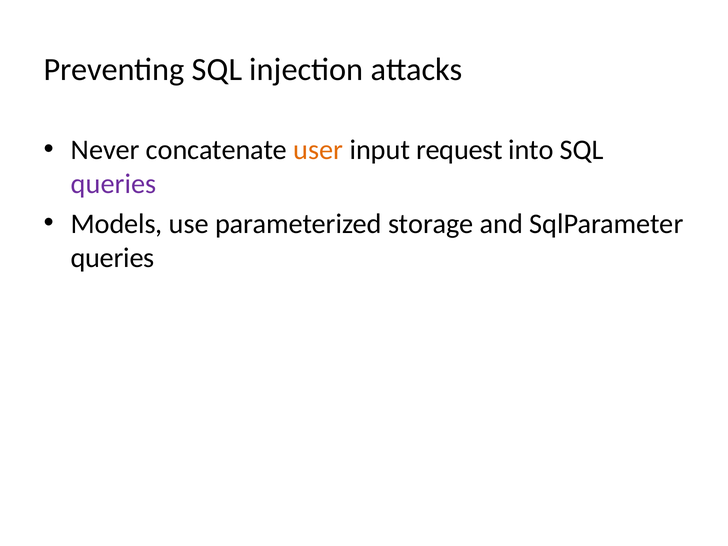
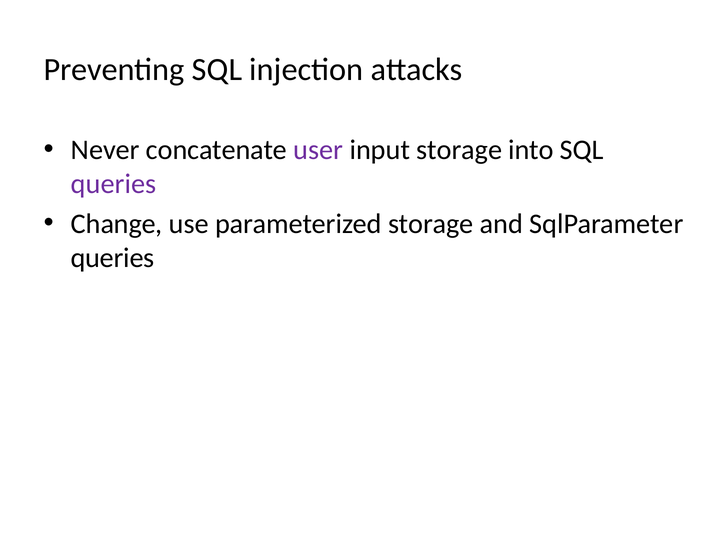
user colour: orange -> purple
input request: request -> storage
Models: Models -> Change
